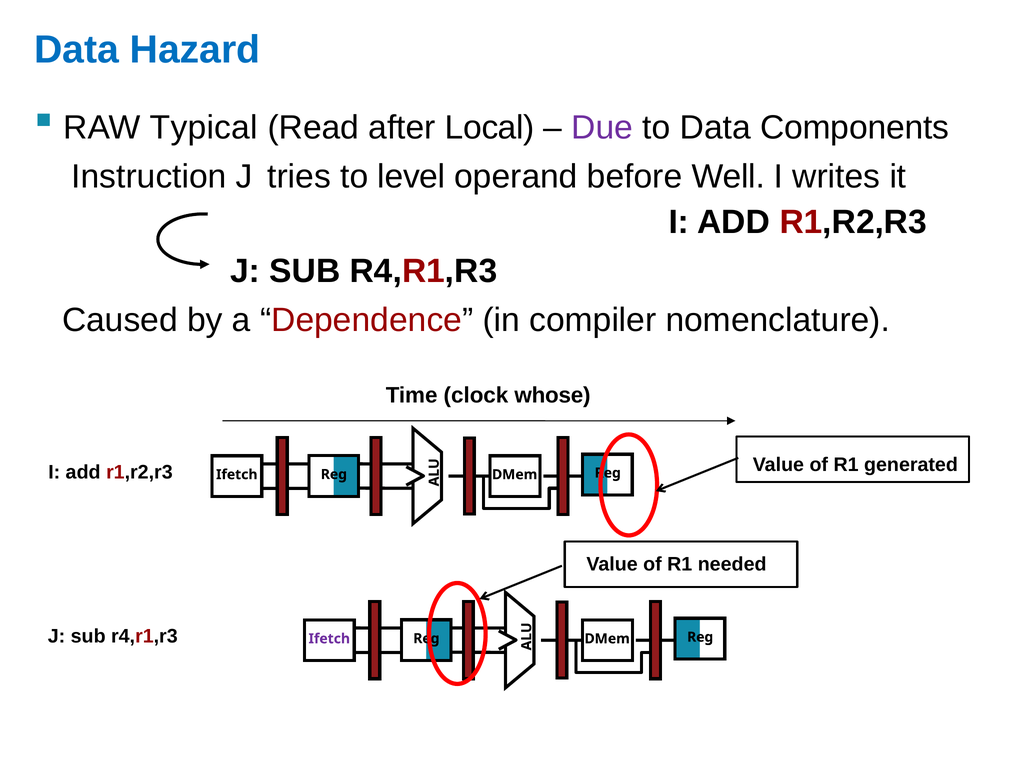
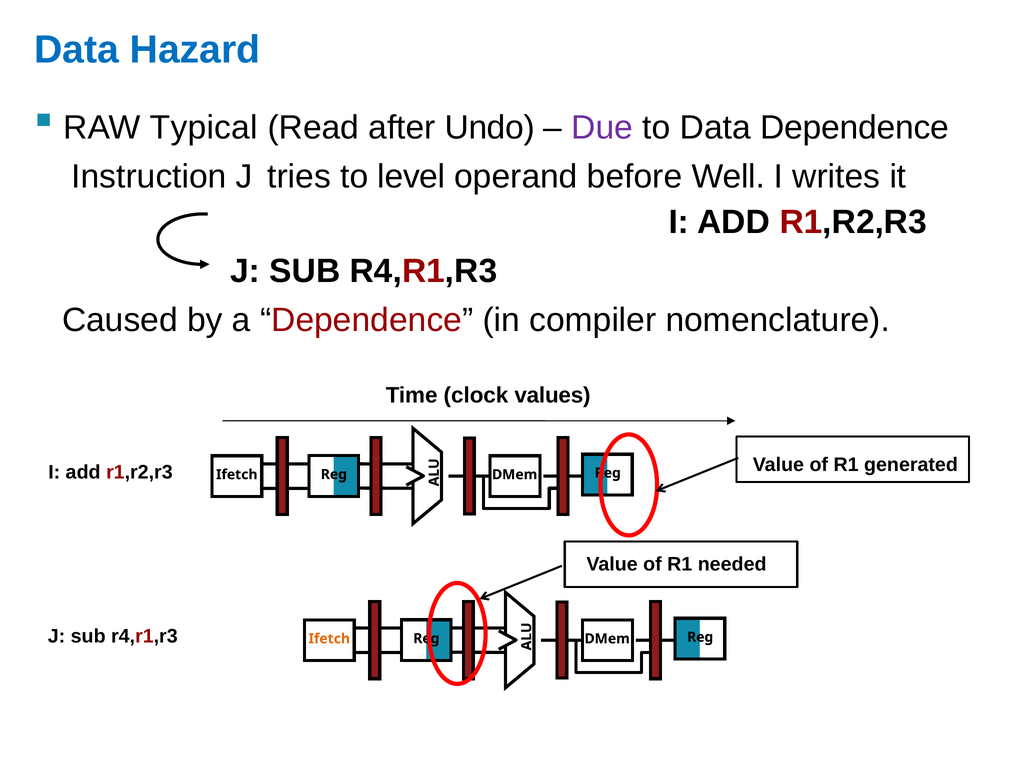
Local: Local -> Undo
Data Components: Components -> Dependence
whose: whose -> values
Ifetch at (329, 639) colour: purple -> orange
